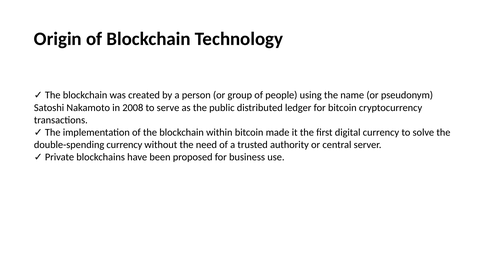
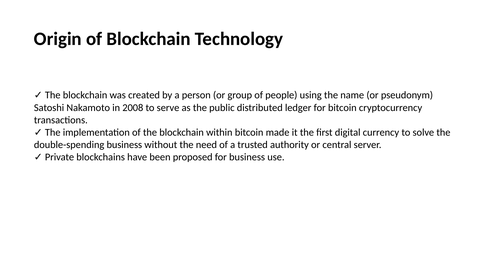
double-spending currency: currency -> business
